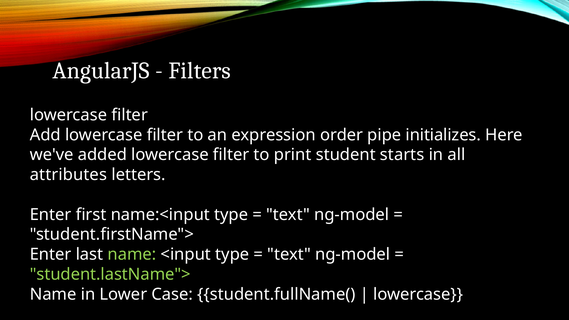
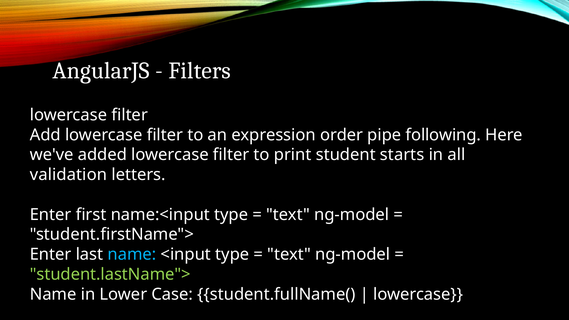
initializes: initializes -> following
attributes: attributes -> validation
name at (132, 254) colour: light green -> light blue
